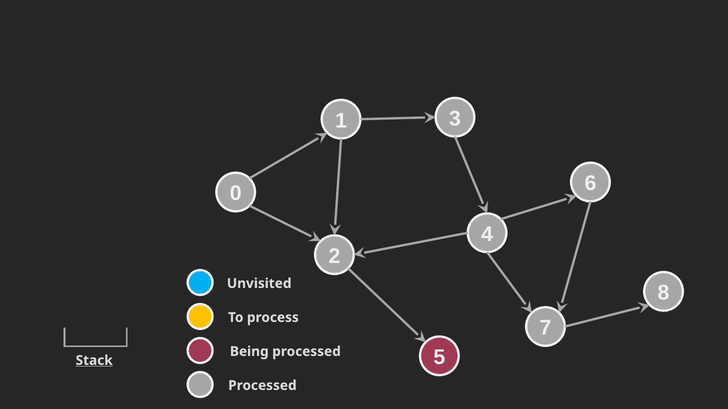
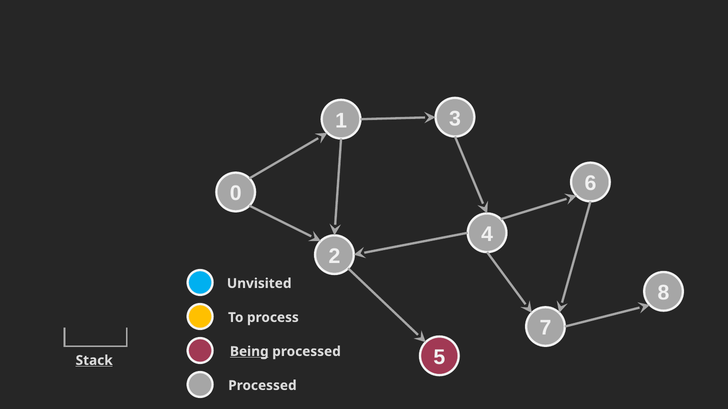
Being underline: none -> present
